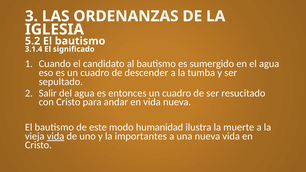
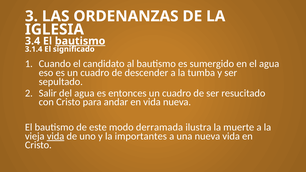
5.2: 5.2 -> 3.4
bautismo at (80, 41) underline: none -> present
humanidad: humanidad -> derramada
